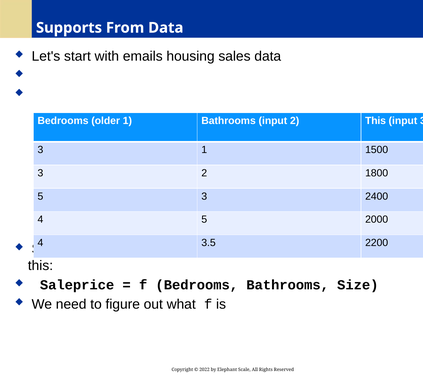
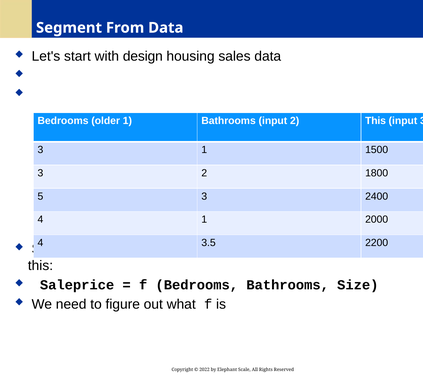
Supports: Supports -> Segment
emails: emails -> design
4 5: 5 -> 1
